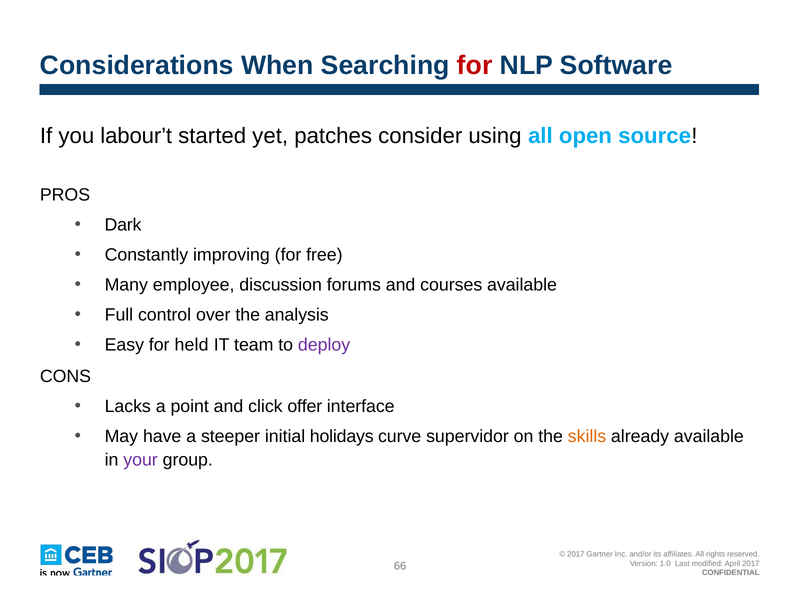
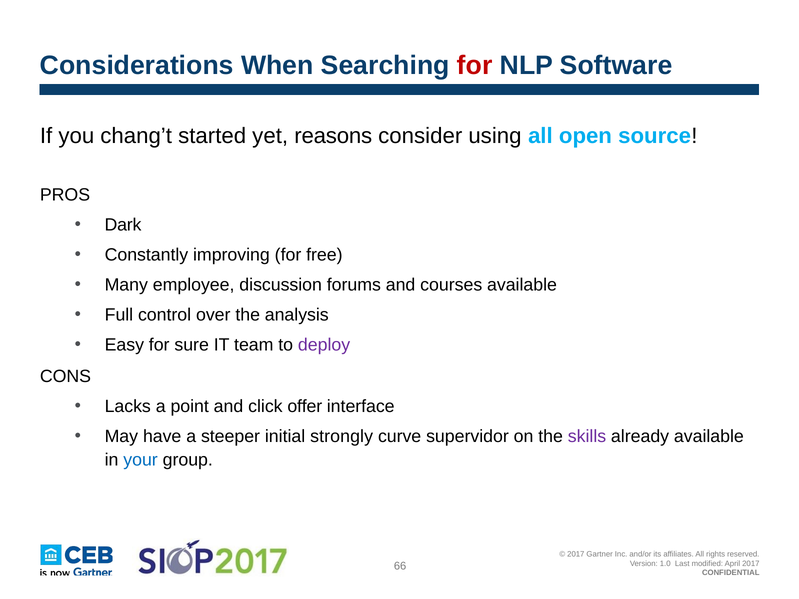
labour’t: labour’t -> chang’t
patches: patches -> reasons
held: held -> sure
holidays: holidays -> strongly
skills colour: orange -> purple
your colour: purple -> blue
